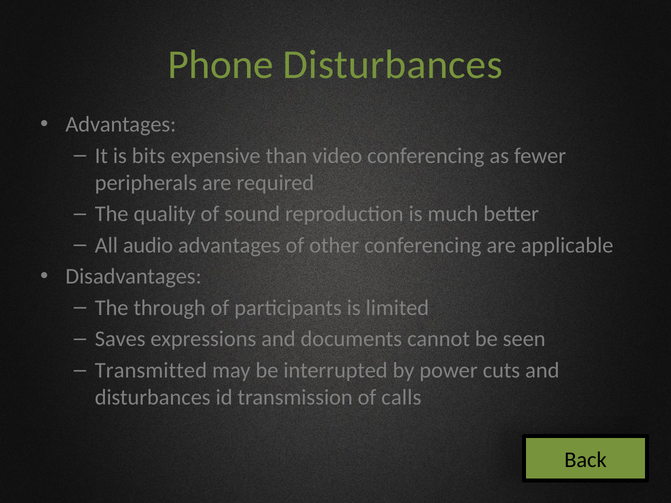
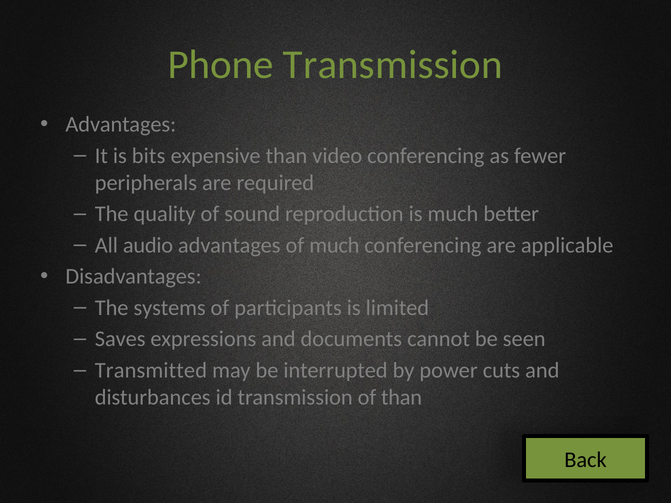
Phone Disturbances: Disturbances -> Transmission
of other: other -> much
through: through -> systems
of calls: calls -> than
